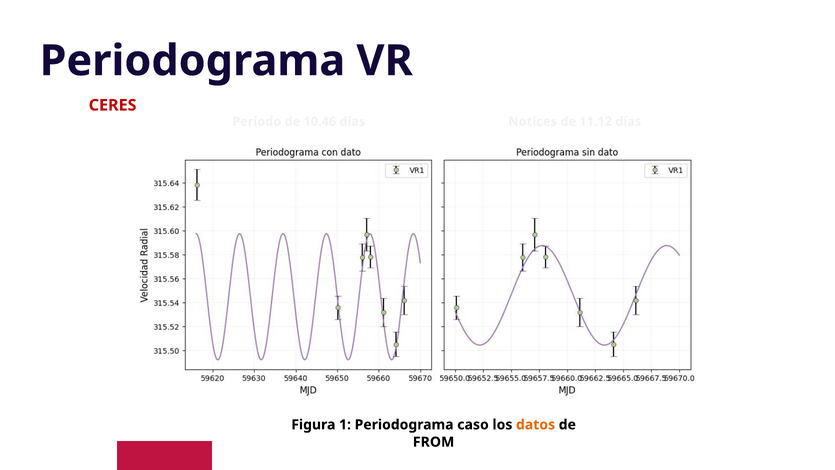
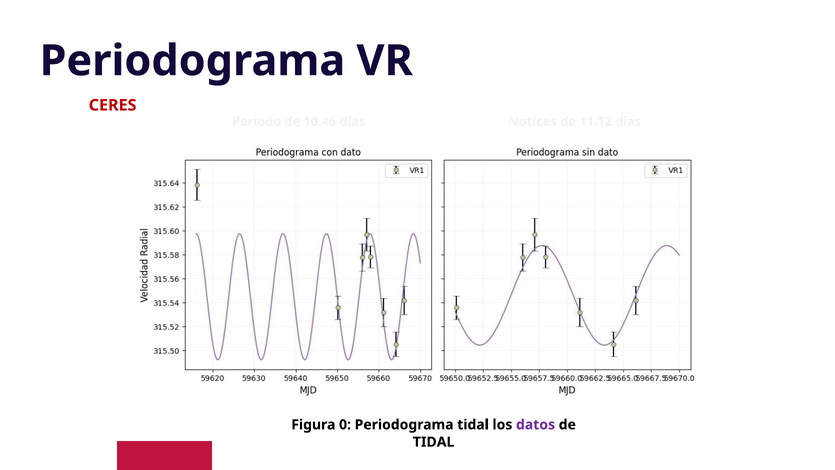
1: 1 -> 0
Periodograma caso: caso -> tidal
datos colour: orange -> purple
FROM at (434, 442): FROM -> TIDAL
